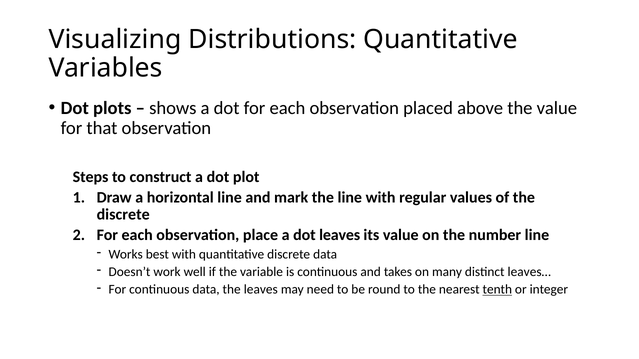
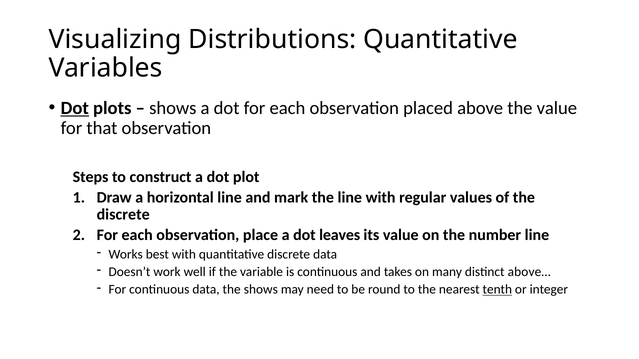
Dot at (75, 108) underline: none -> present
leaves…: leaves… -> above…
the leaves: leaves -> shows
